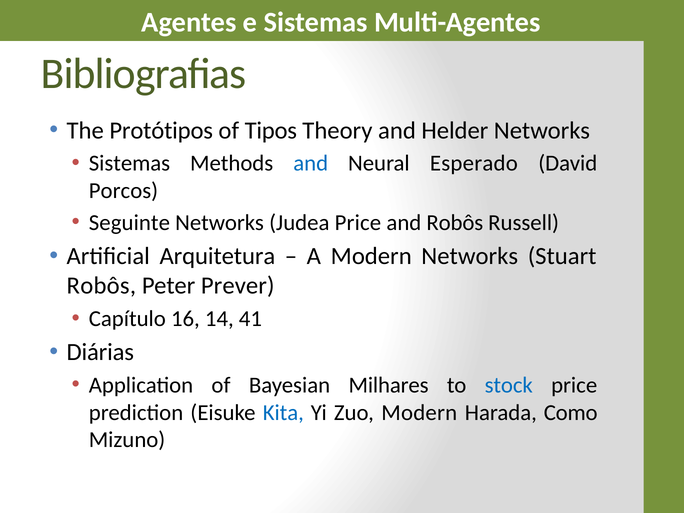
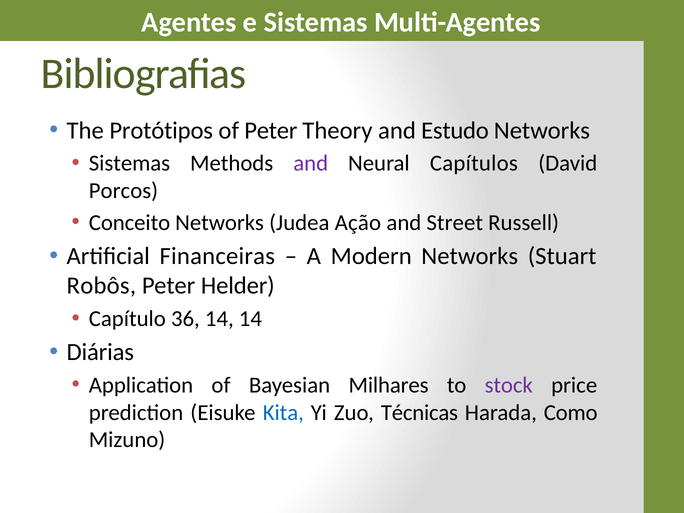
of Tipos: Tipos -> Peter
Helder: Helder -> Estudo
and at (311, 163) colour: blue -> purple
Esperado: Esperado -> Capítulos
Seguinte: Seguinte -> Conceito
Judea Price: Price -> Ação
and Robôs: Robôs -> Street
Arquitetura: Arquitetura -> Financeiras
Prever: Prever -> Helder
16: 16 -> 36
14 41: 41 -> 14
stock colour: blue -> purple
Zuo Modern: Modern -> Técnicas
